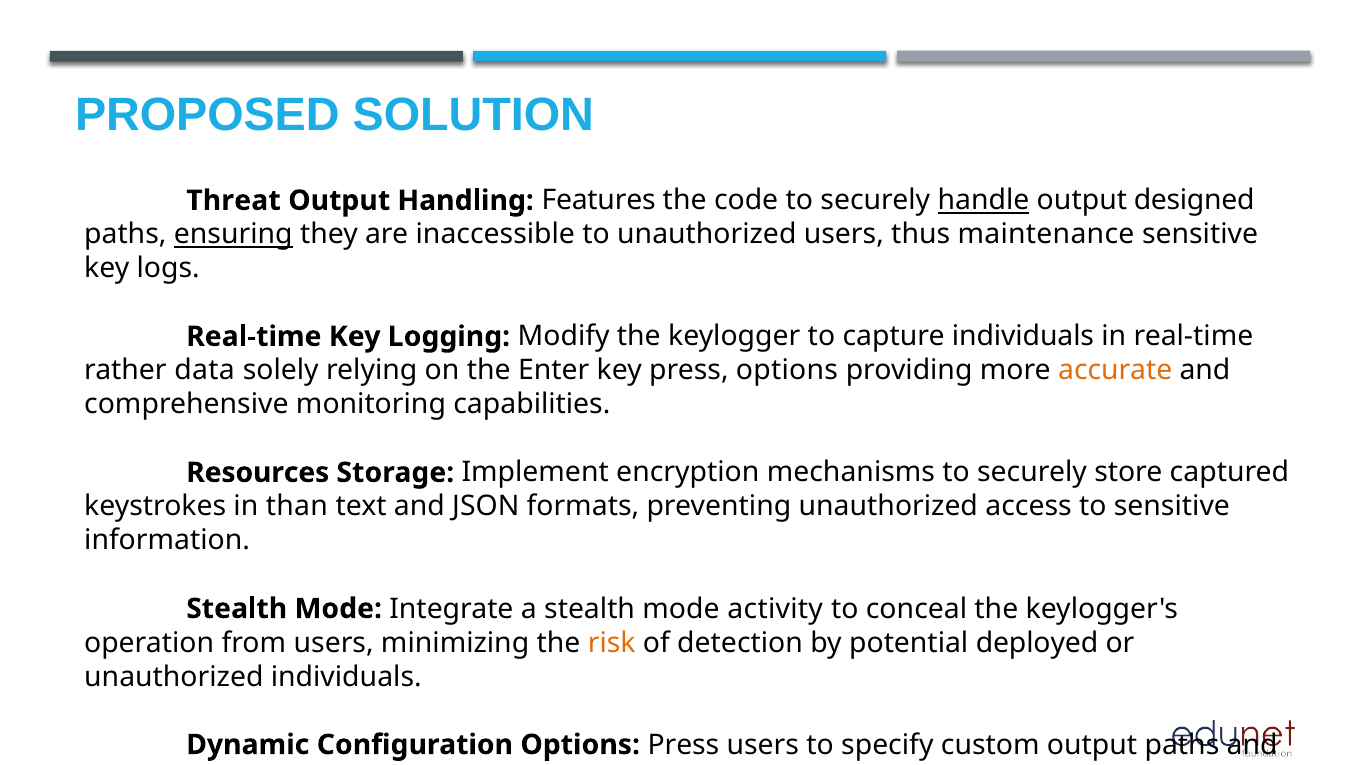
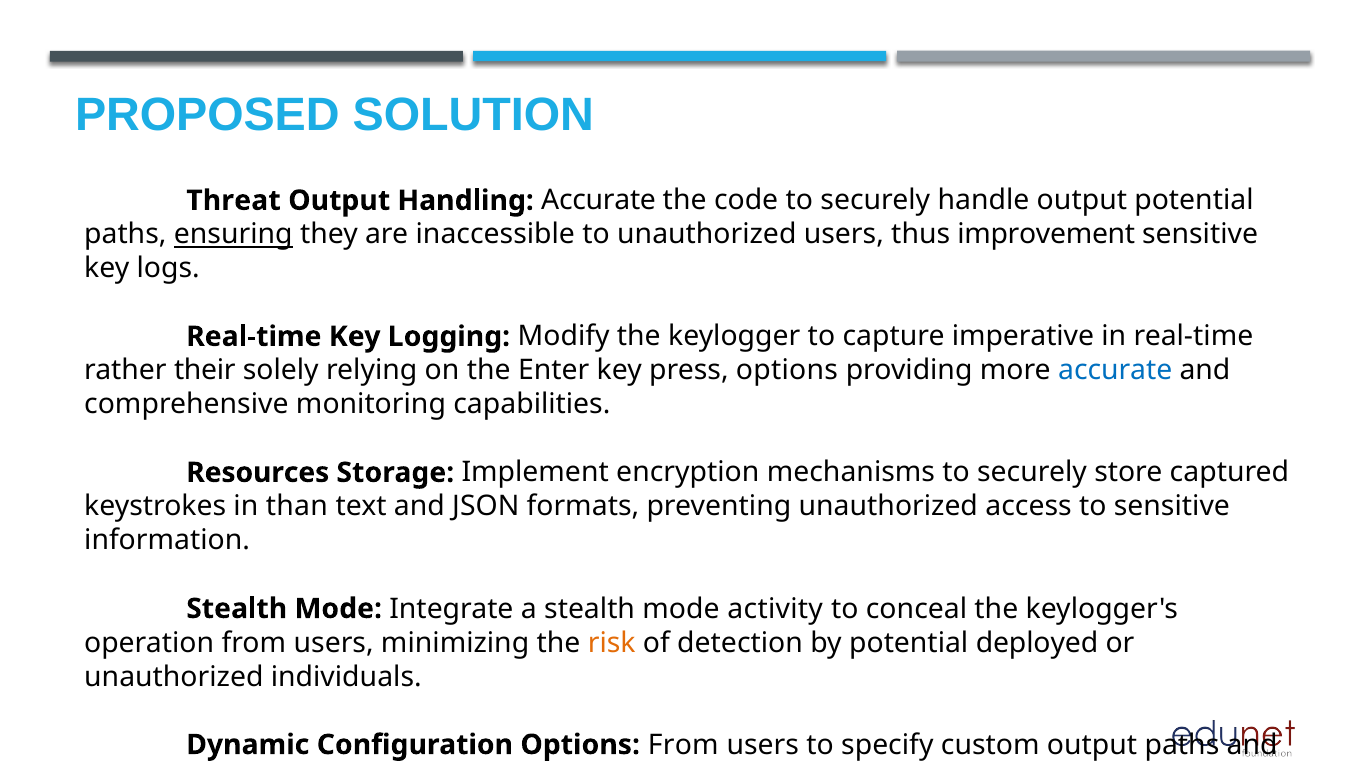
Handling Features: Features -> Accurate
handle underline: present -> none
output designed: designed -> potential
maintenance: maintenance -> improvement
capture individuals: individuals -> imperative
data: data -> their
accurate at (1115, 371) colour: orange -> blue
Press at (683, 745): Press -> From
